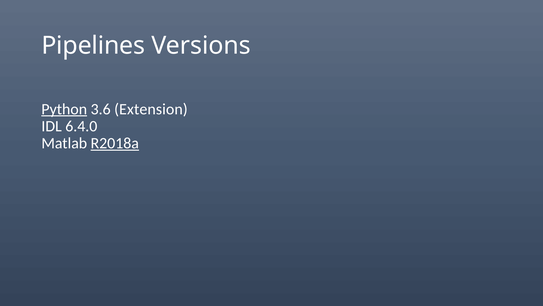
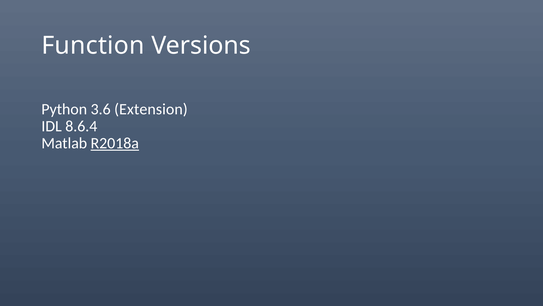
Pipelines: Pipelines -> Function
Python underline: present -> none
6.4.0: 6.4.0 -> 8.6.4
